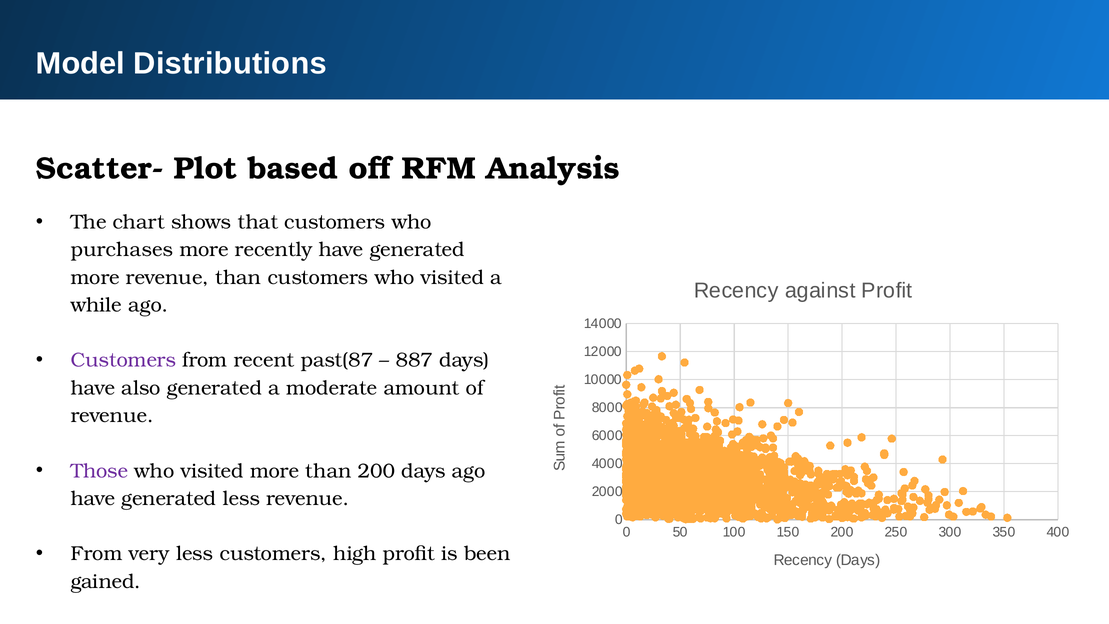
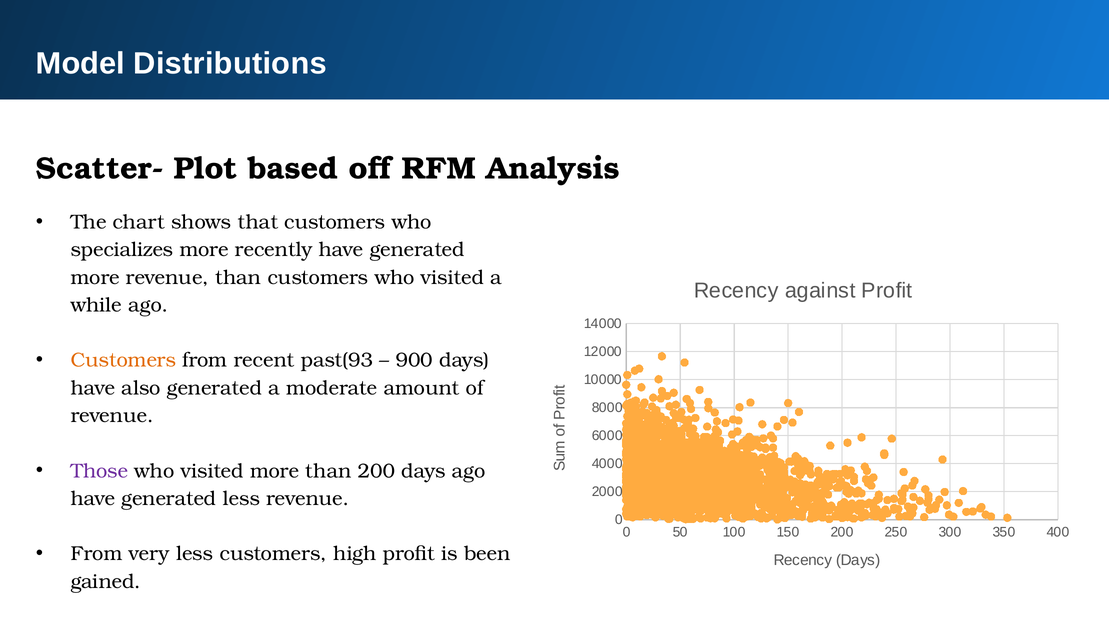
purchases: purchases -> specializes
Customers at (123, 360) colour: purple -> orange
past(87: past(87 -> past(93
887: 887 -> 900
